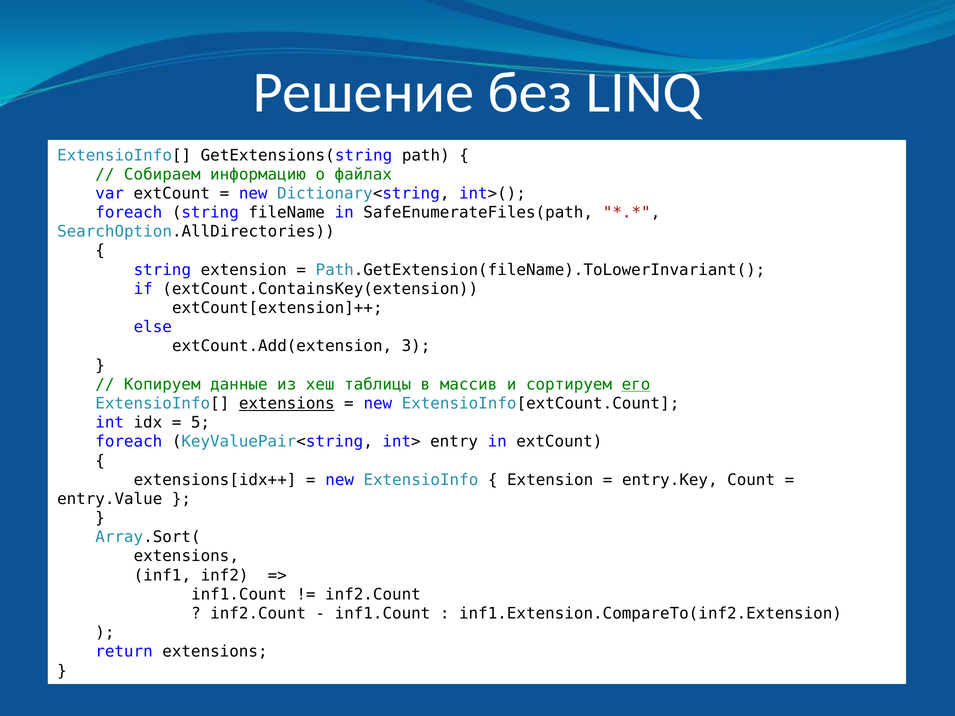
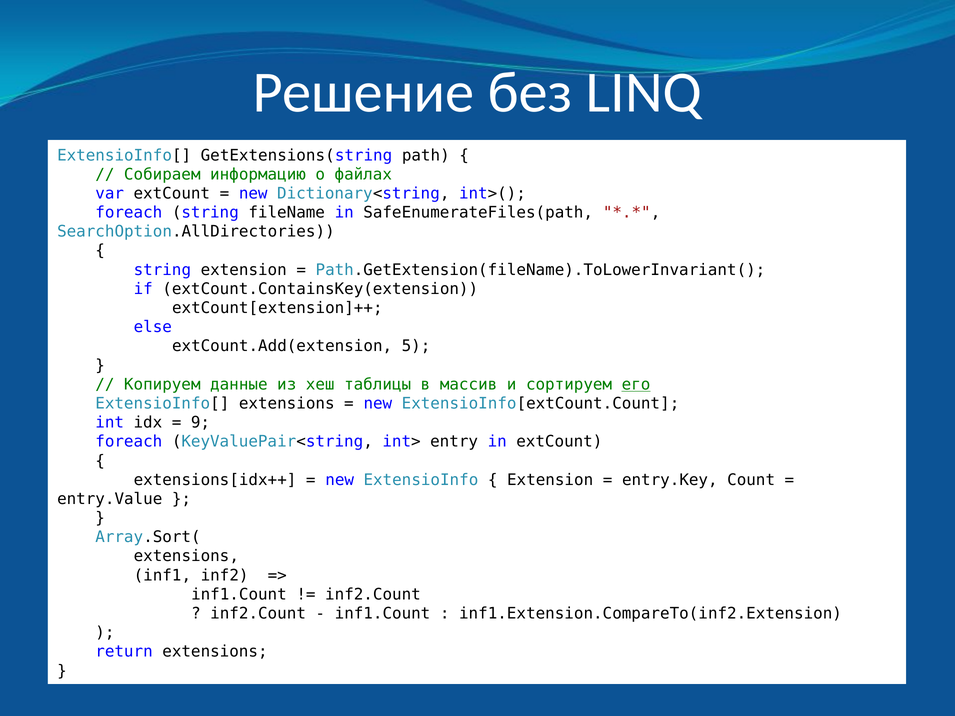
3: 3 -> 5
extensions at (287, 404) underline: present -> none
5: 5 -> 9
